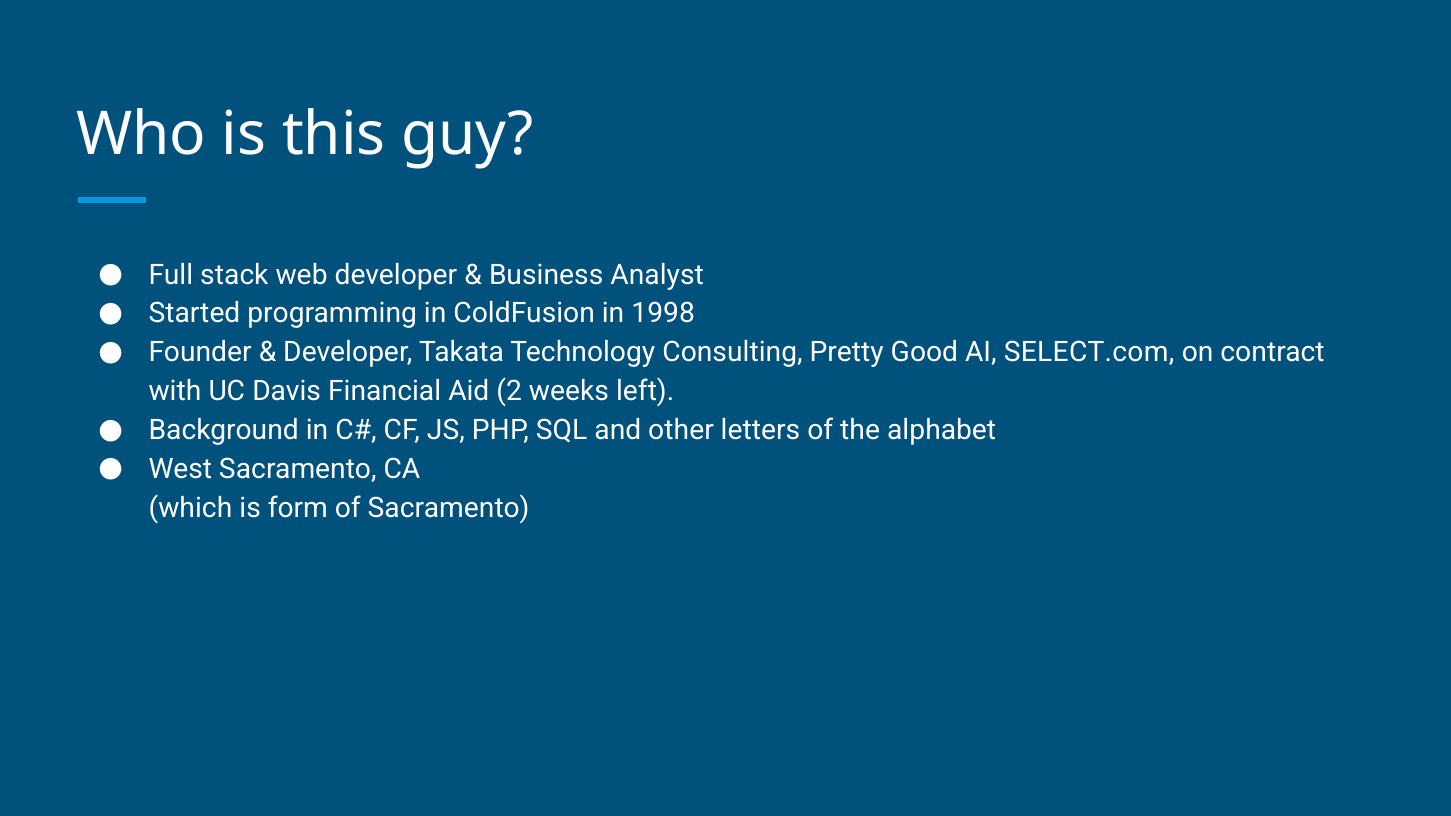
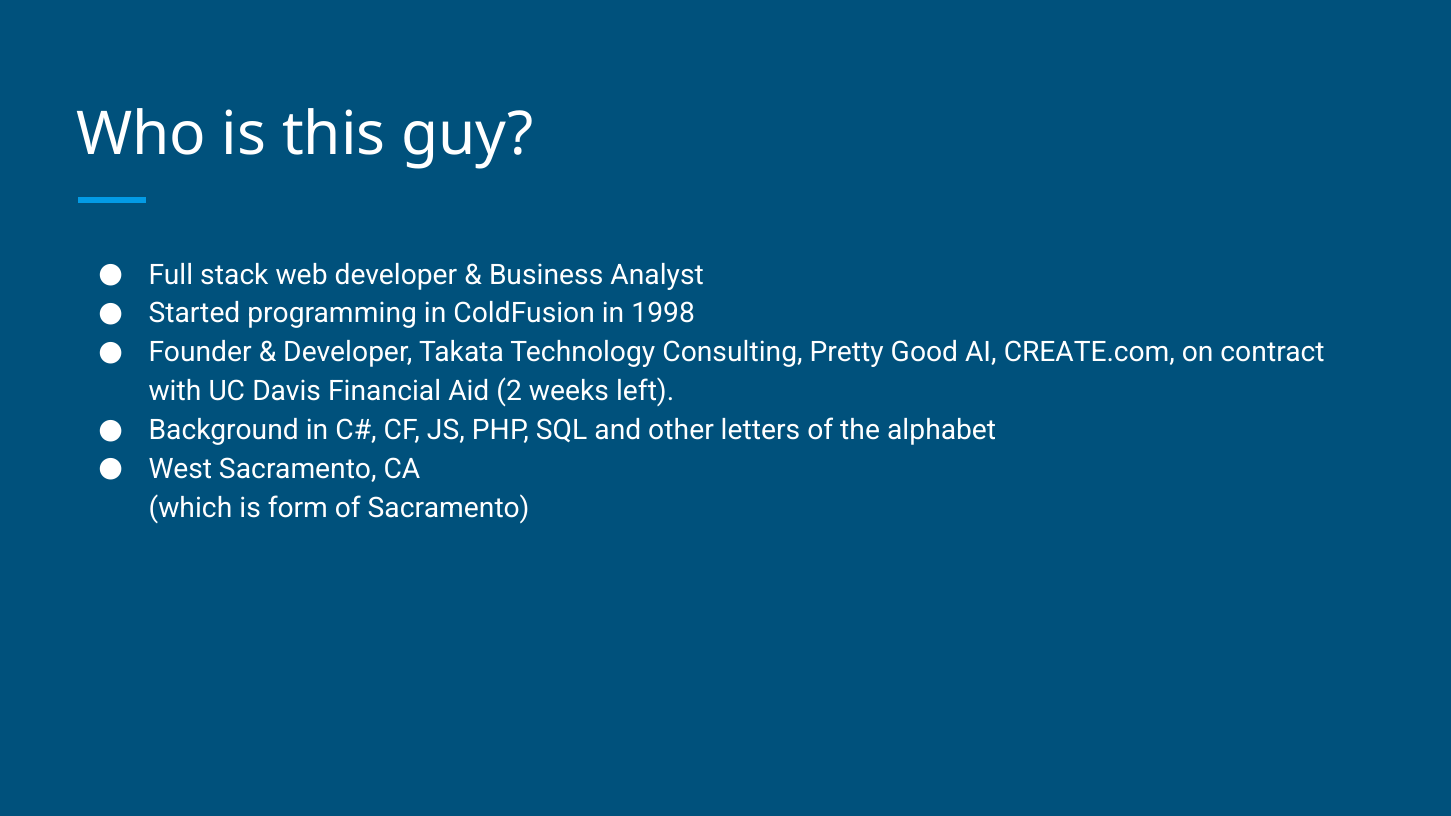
SELECT.com: SELECT.com -> CREATE.com
